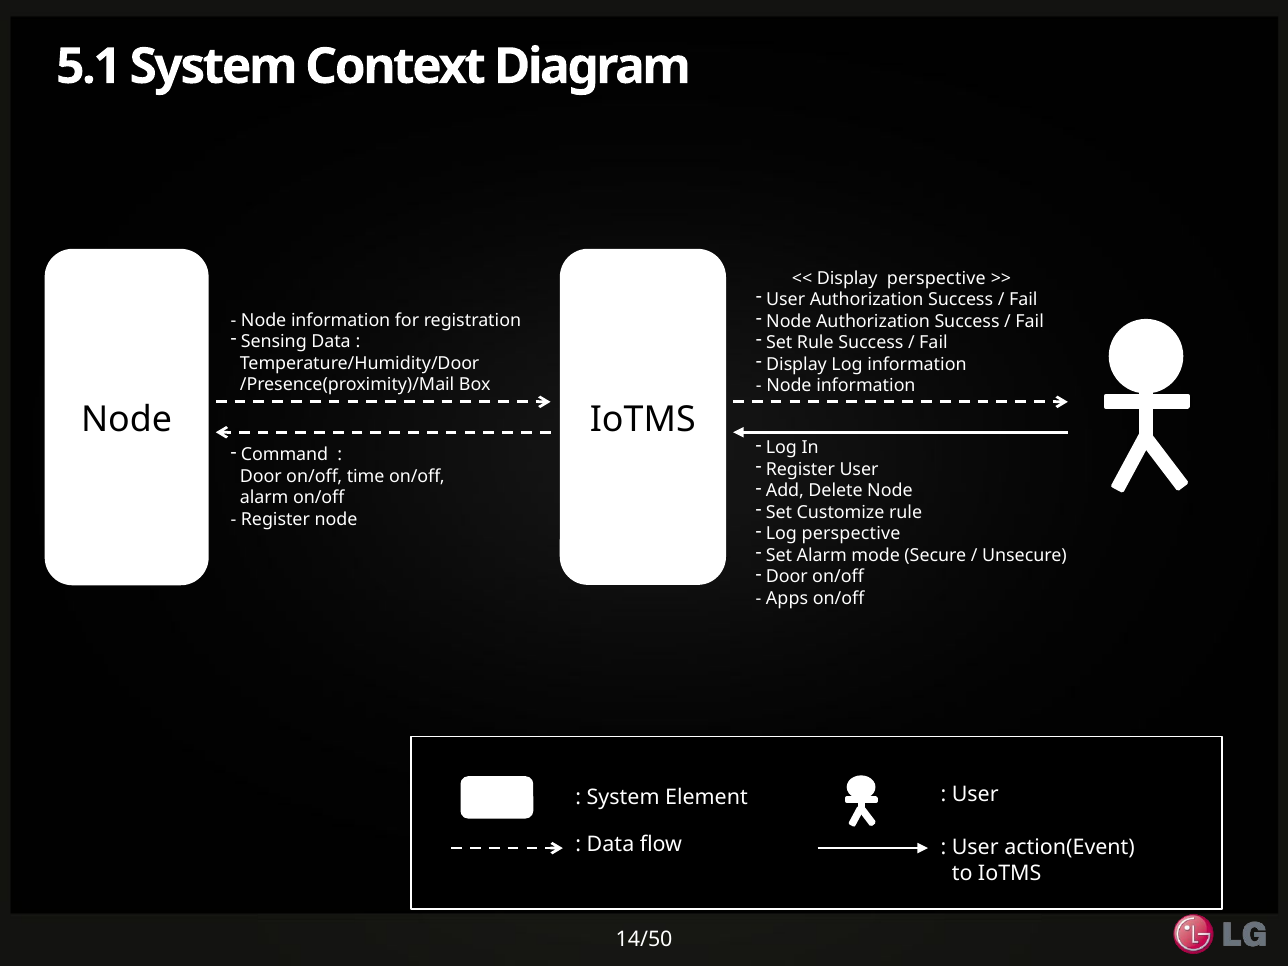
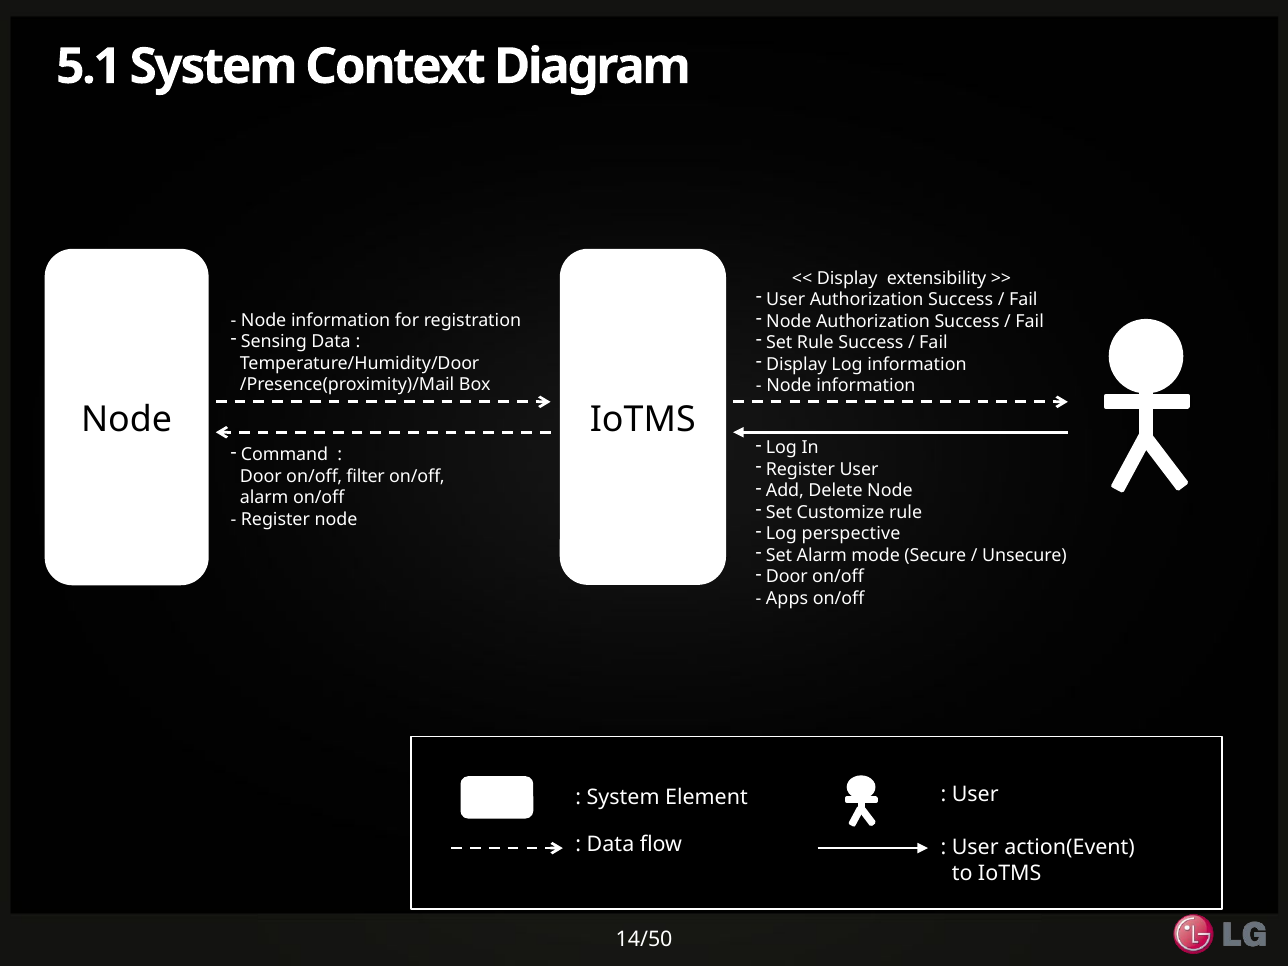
Display perspective: perspective -> extensibility
time: time -> filter
